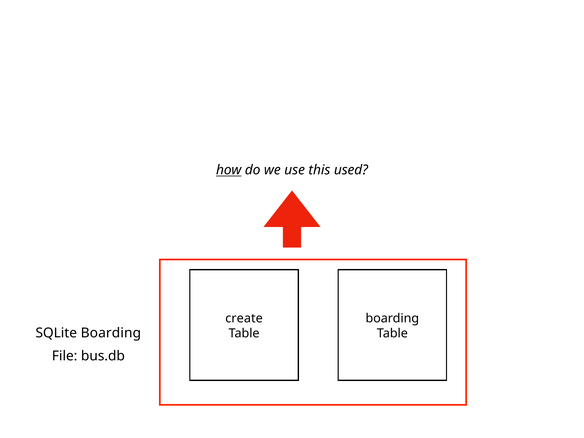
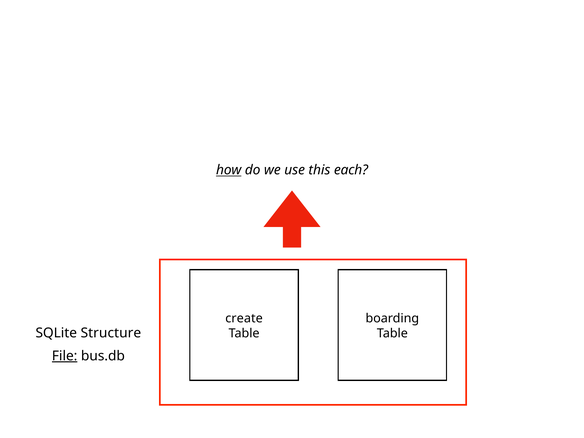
used: used -> each
SQLite Boarding: Boarding -> Structure
File underline: none -> present
